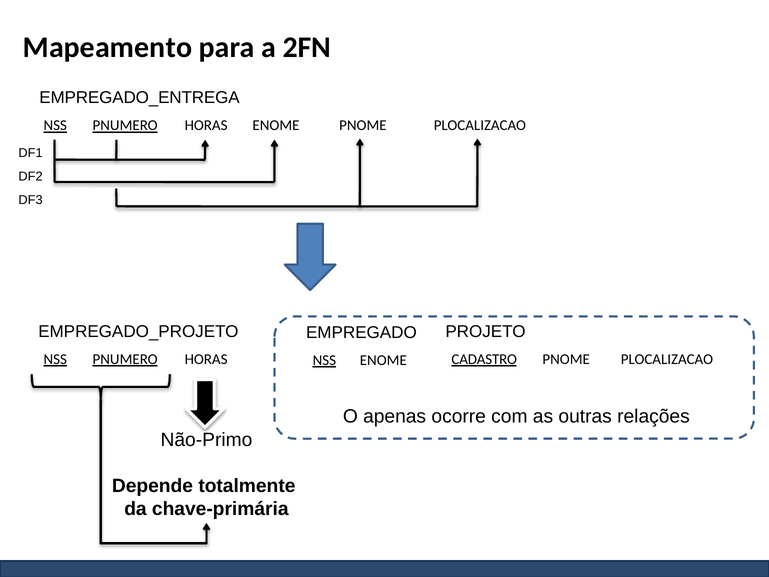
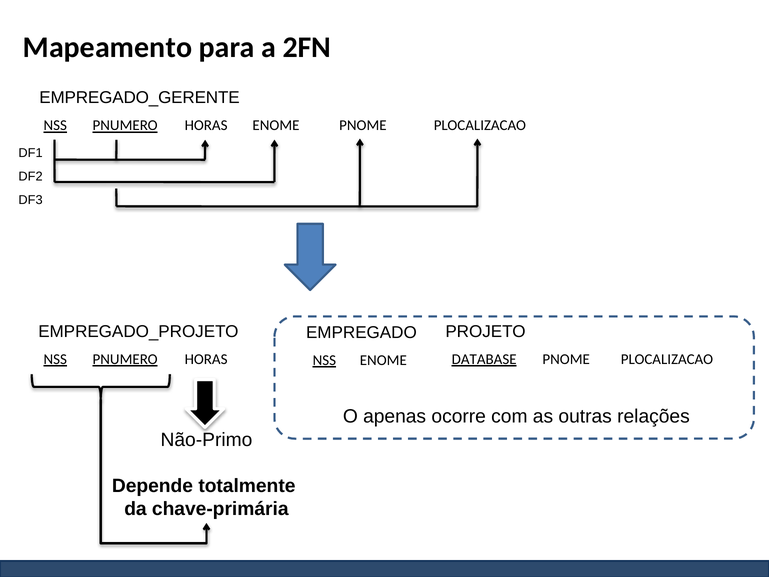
EMPREGADO_ENTREGA: EMPREGADO_ENTREGA -> EMPREGADO_GERENTE
CADASTRO: CADASTRO -> DATABASE
